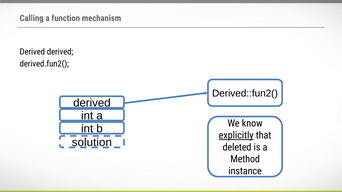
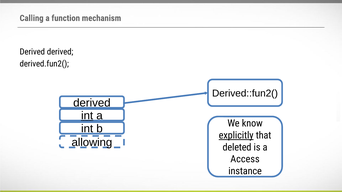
int at (87, 116) underline: none -> present
solution: solution -> allowing
Method: Method -> Access
